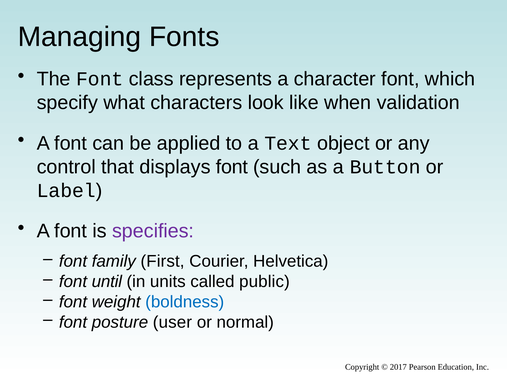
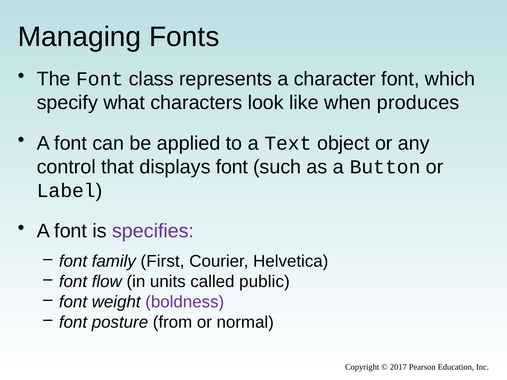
validation: validation -> produces
until: until -> flow
boldness colour: blue -> purple
user: user -> from
